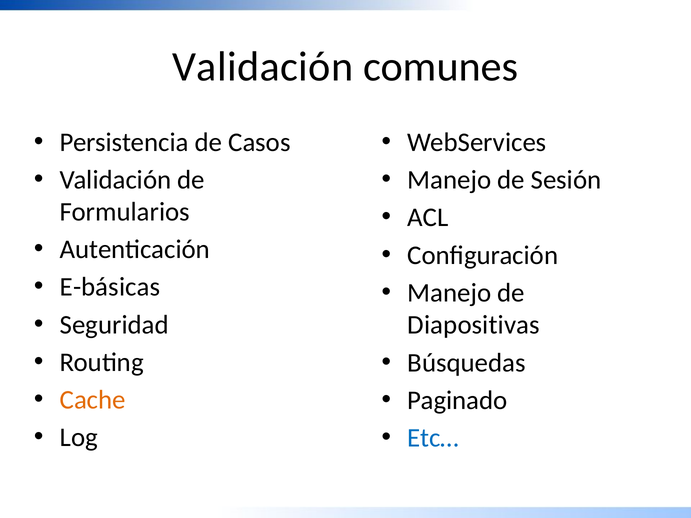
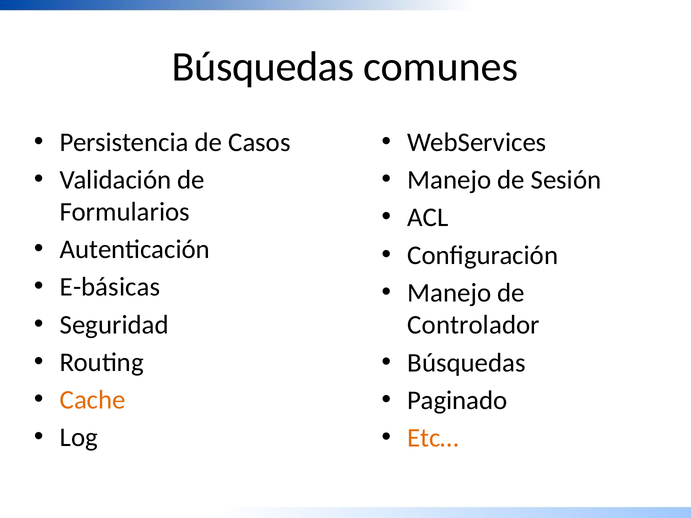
Validación at (263, 67): Validación -> Búsquedas
Diapositivas: Diapositivas -> Controlador
Etc… colour: blue -> orange
